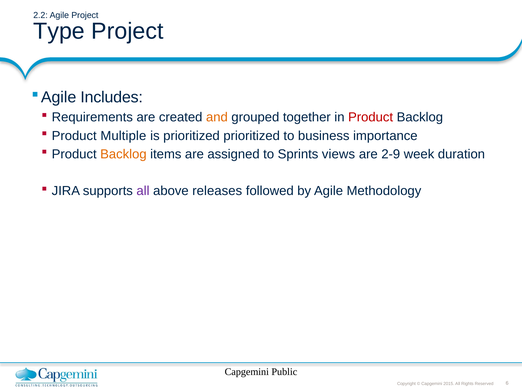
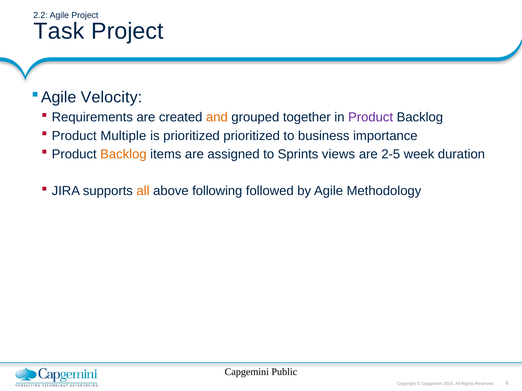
Type: Type -> Task
Includes: Includes -> Velocity
Product at (371, 117) colour: red -> purple
2-9: 2-9 -> 2-5
all at (143, 191) colour: purple -> orange
releases: releases -> following
